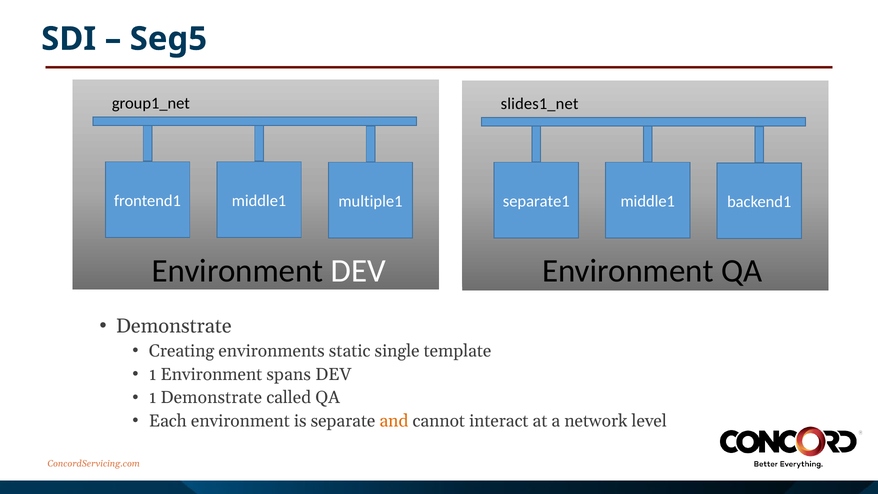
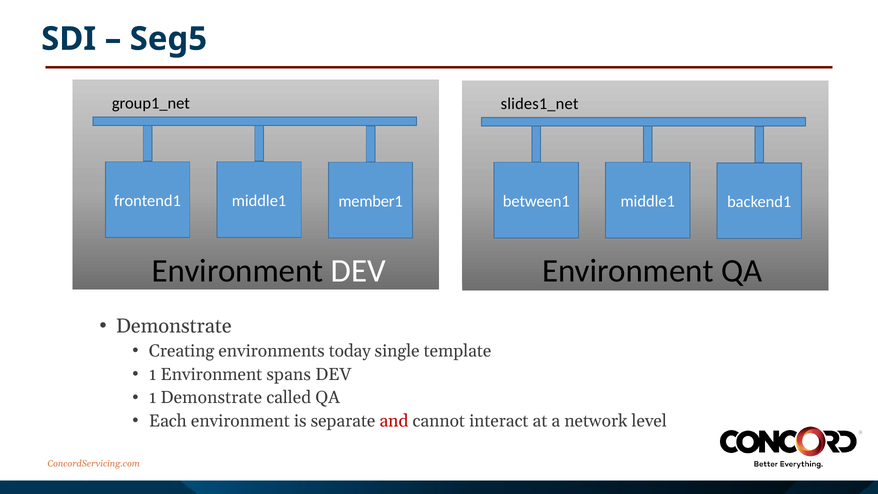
multiple1: multiple1 -> member1
separate1: separate1 -> between1
static: static -> today
and colour: orange -> red
